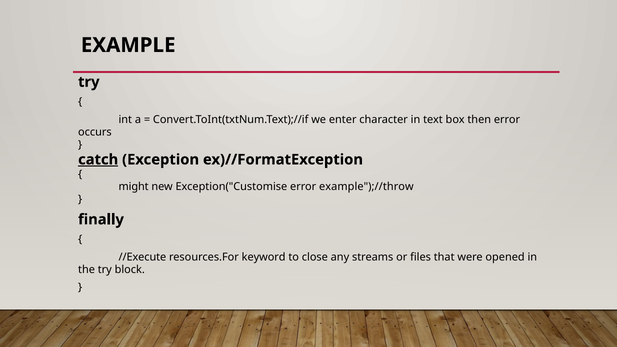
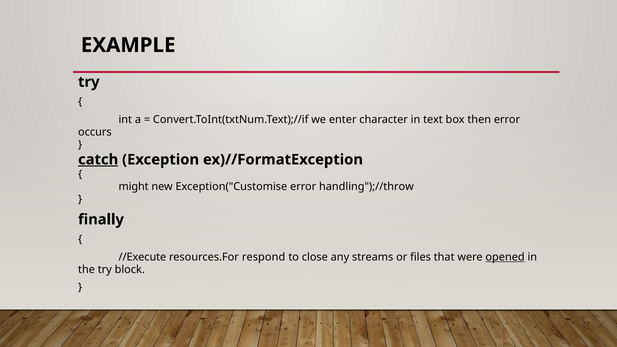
example");//throw: example");//throw -> handling");//throw
keyword: keyword -> respond
opened underline: none -> present
